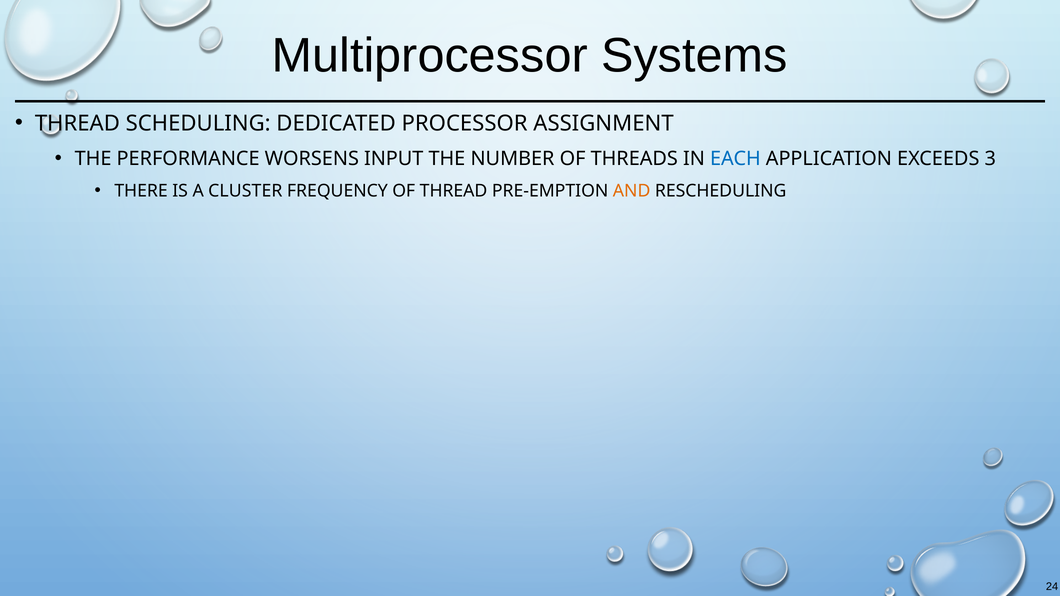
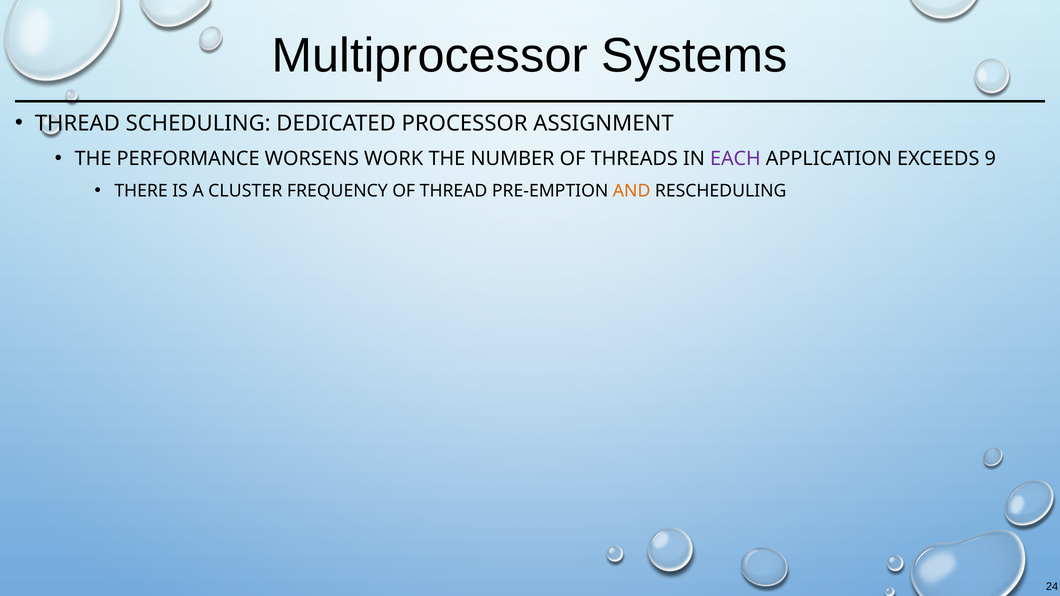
INPUT: INPUT -> WORK
EACH colour: blue -> purple
3: 3 -> 9
